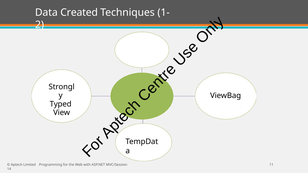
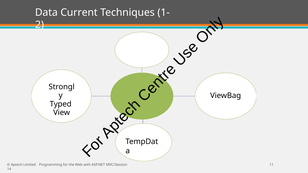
Created: Created -> Current
